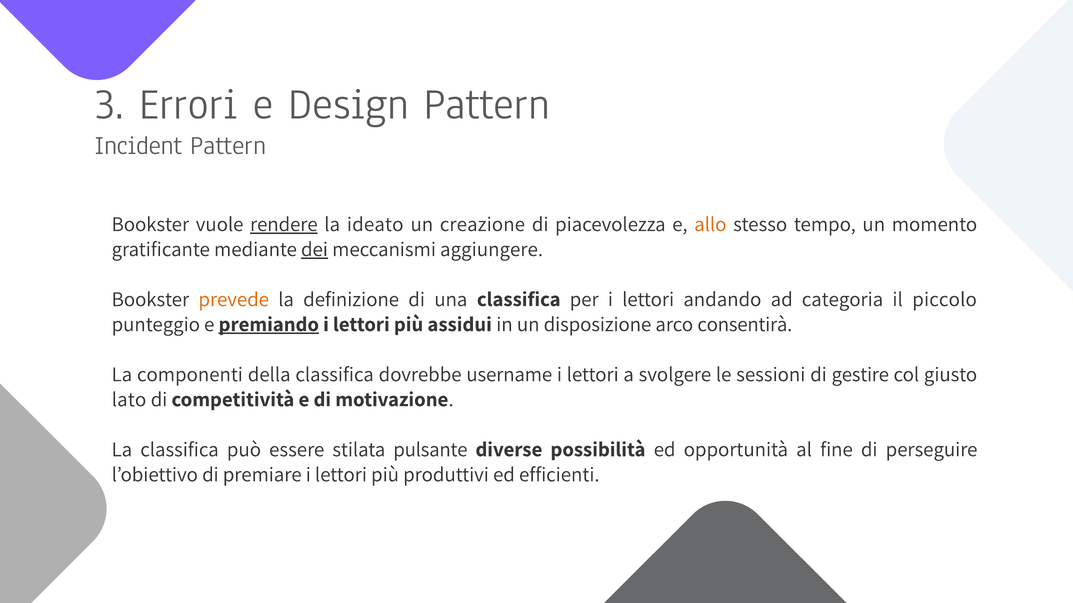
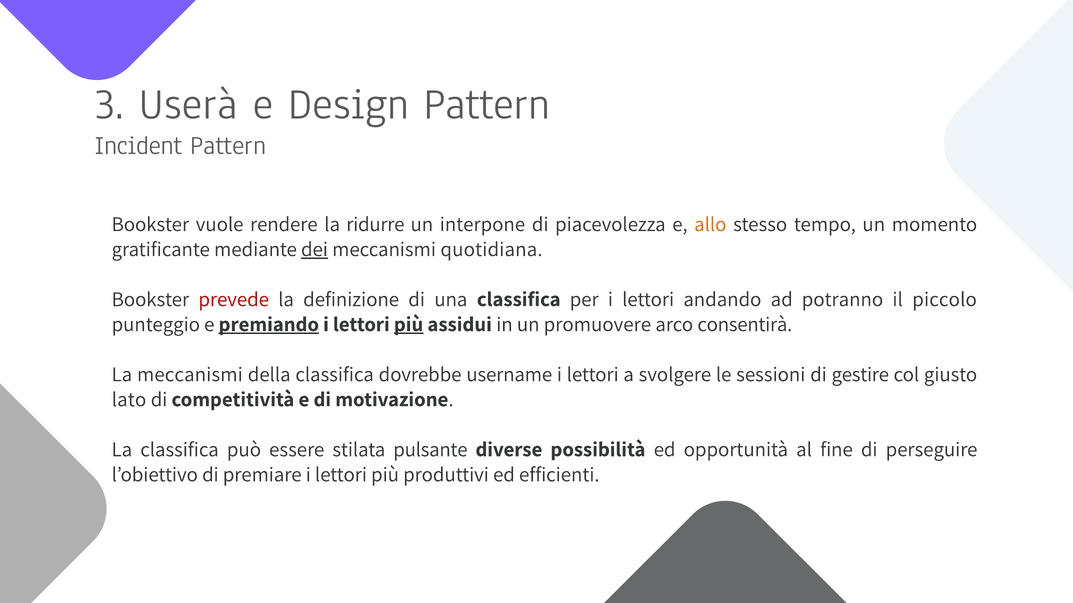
Errori: Errori -> Userà
rendere underline: present -> none
ideato: ideato -> ridurre
creazione: creazione -> interpone
aggiungere: aggiungere -> quotidiana
prevede colour: orange -> red
categoria: categoria -> potranno
più at (409, 325) underline: none -> present
disposizione: disposizione -> promuovere
La componenti: componenti -> meccanismi
